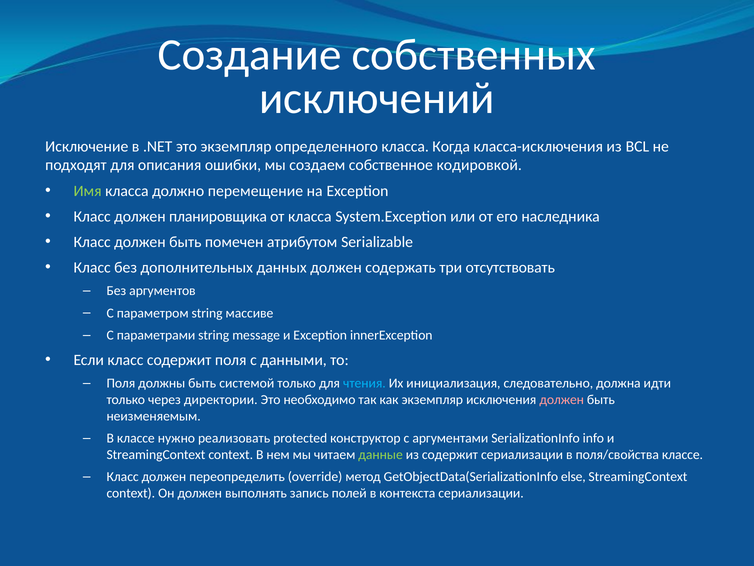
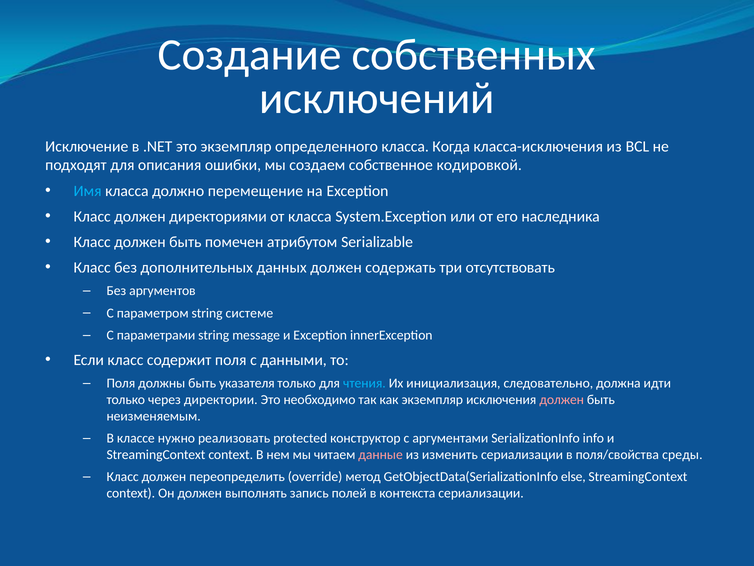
Имя colour: light green -> light blue
планировщика: планировщика -> директориями
массиве: массиве -> системе
системой: системой -> указателя
данные colour: light green -> pink
из содержит: содержит -> изменить
поля/свойства классе: классе -> среды
